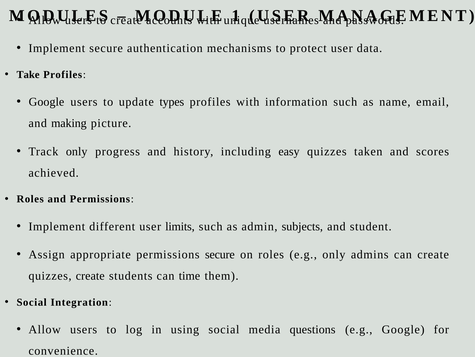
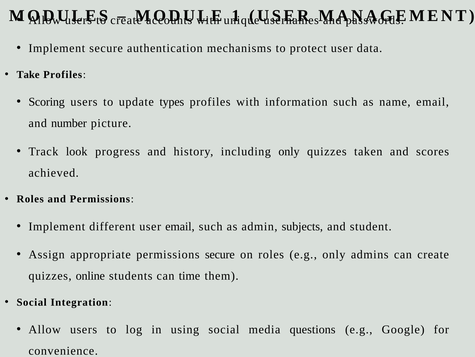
Google at (46, 102): Google -> Scoring
making: making -> number
Track only: only -> look
including easy: easy -> only
user limits: limits -> email
quizzes create: create -> online
